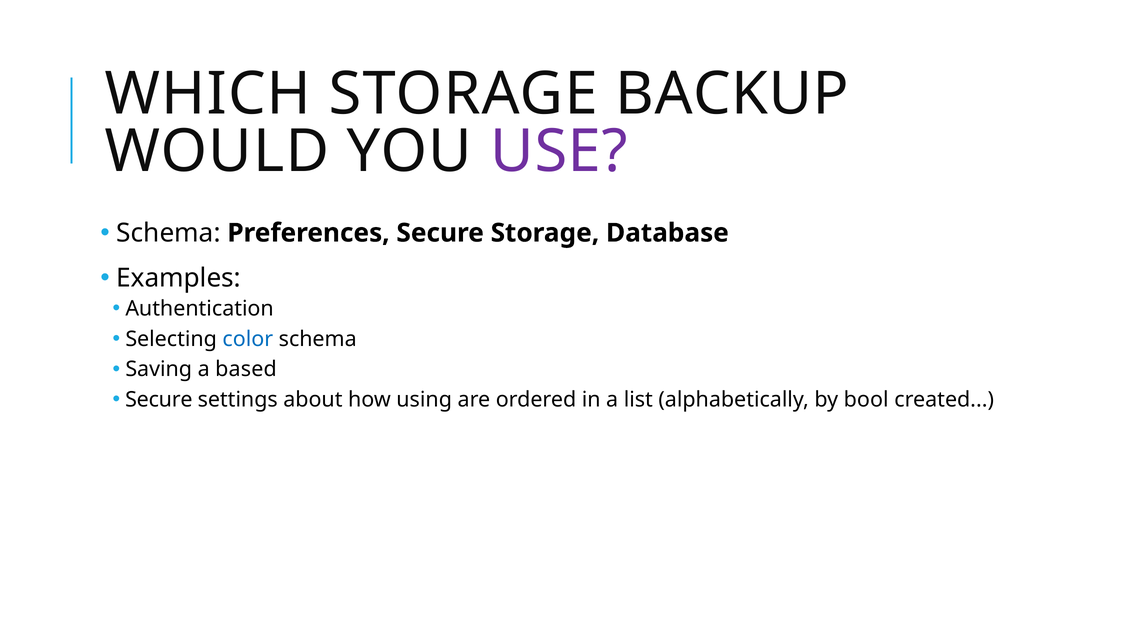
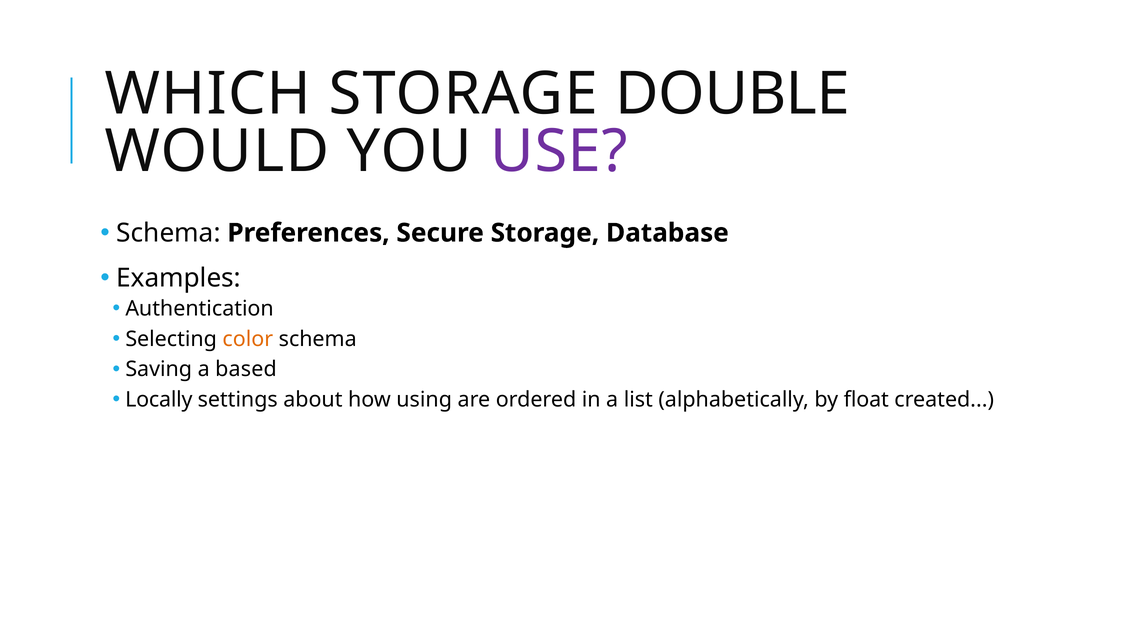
BACKUP: BACKUP -> DOUBLE
color colour: blue -> orange
Secure at (159, 400): Secure -> Locally
bool: bool -> float
